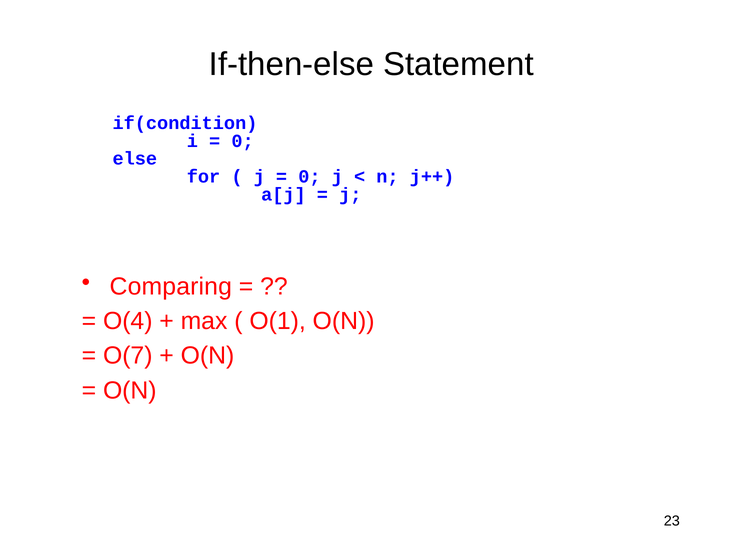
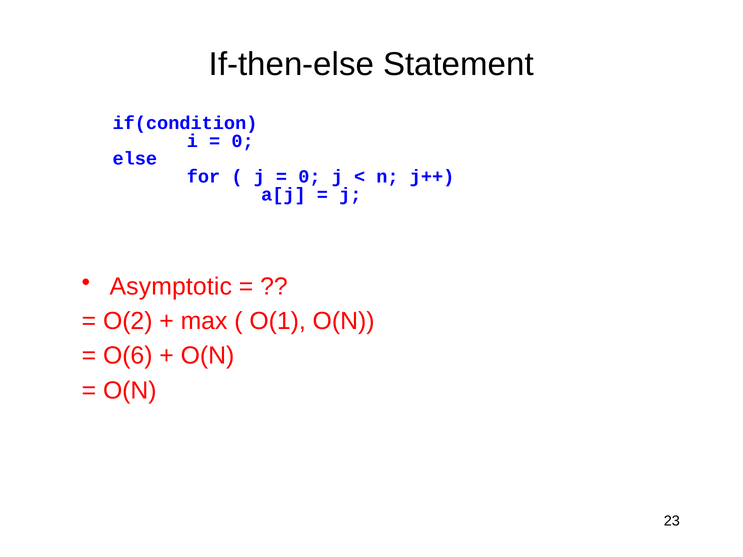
Comparing: Comparing -> Asymptotic
O(4: O(4 -> O(2
O(7: O(7 -> O(6
